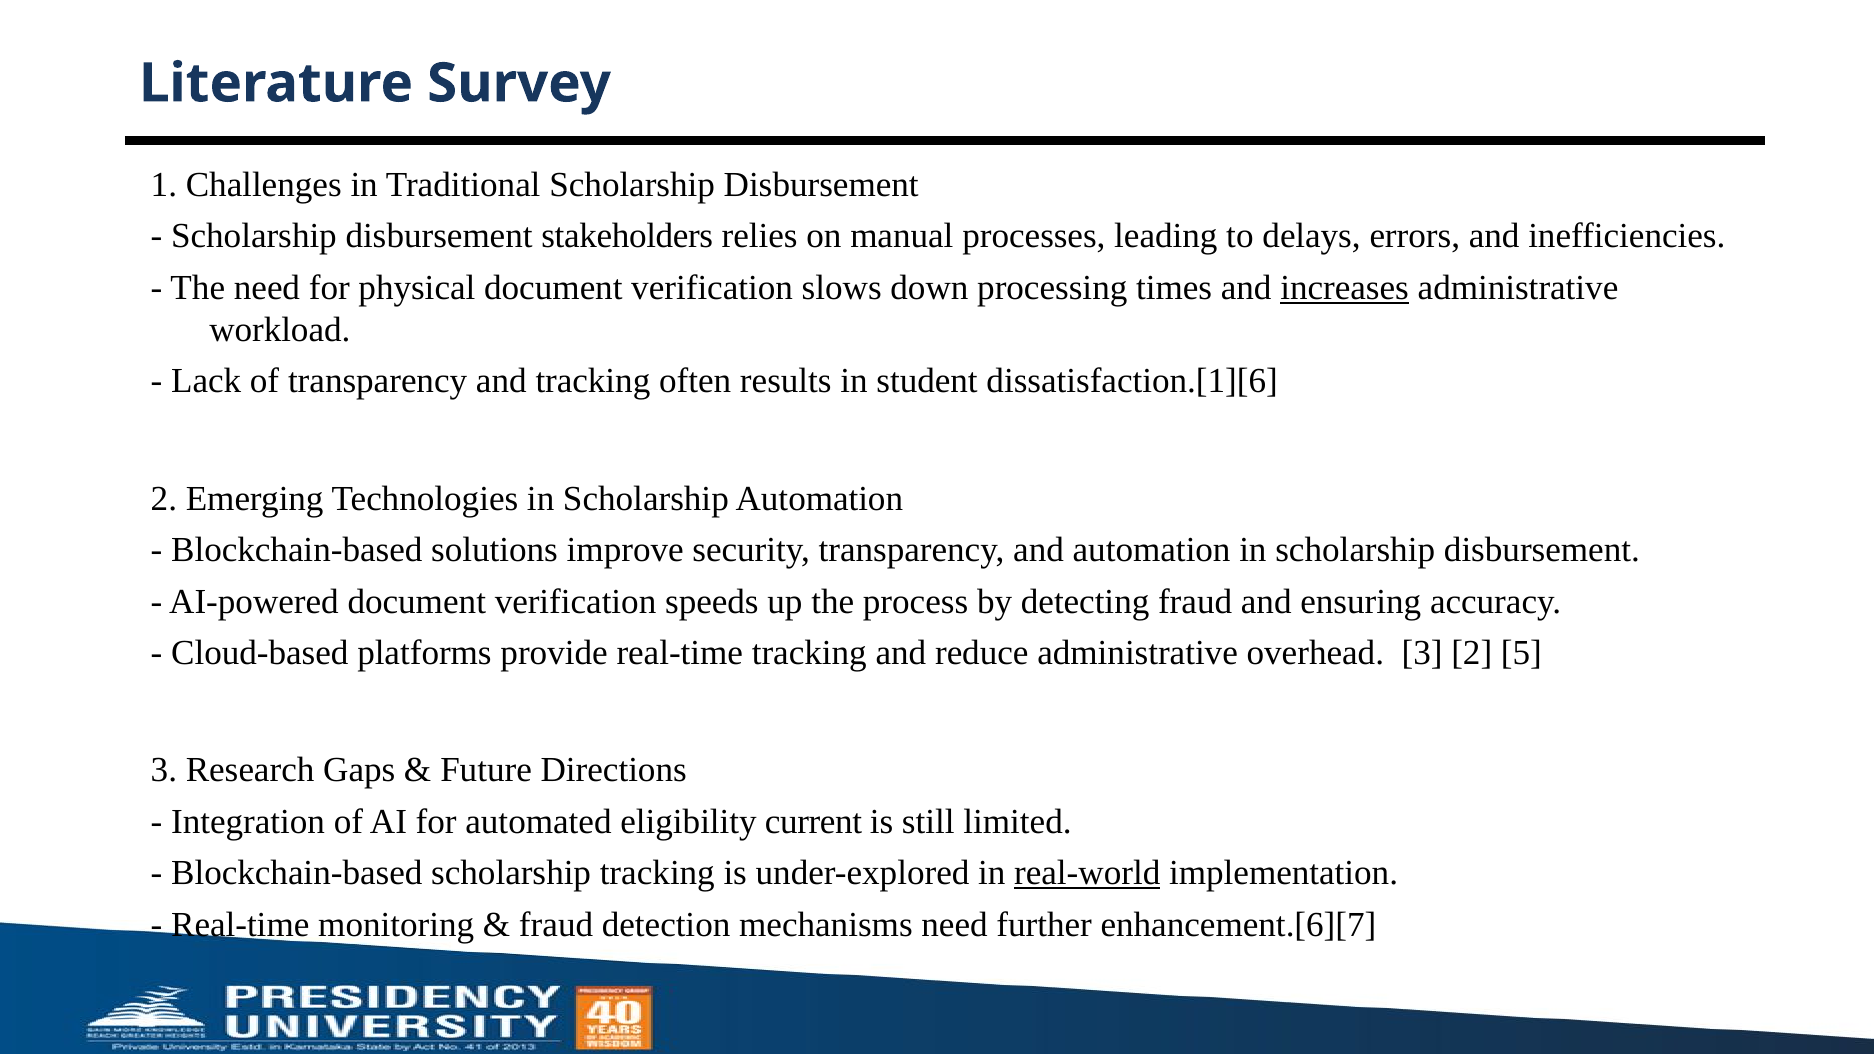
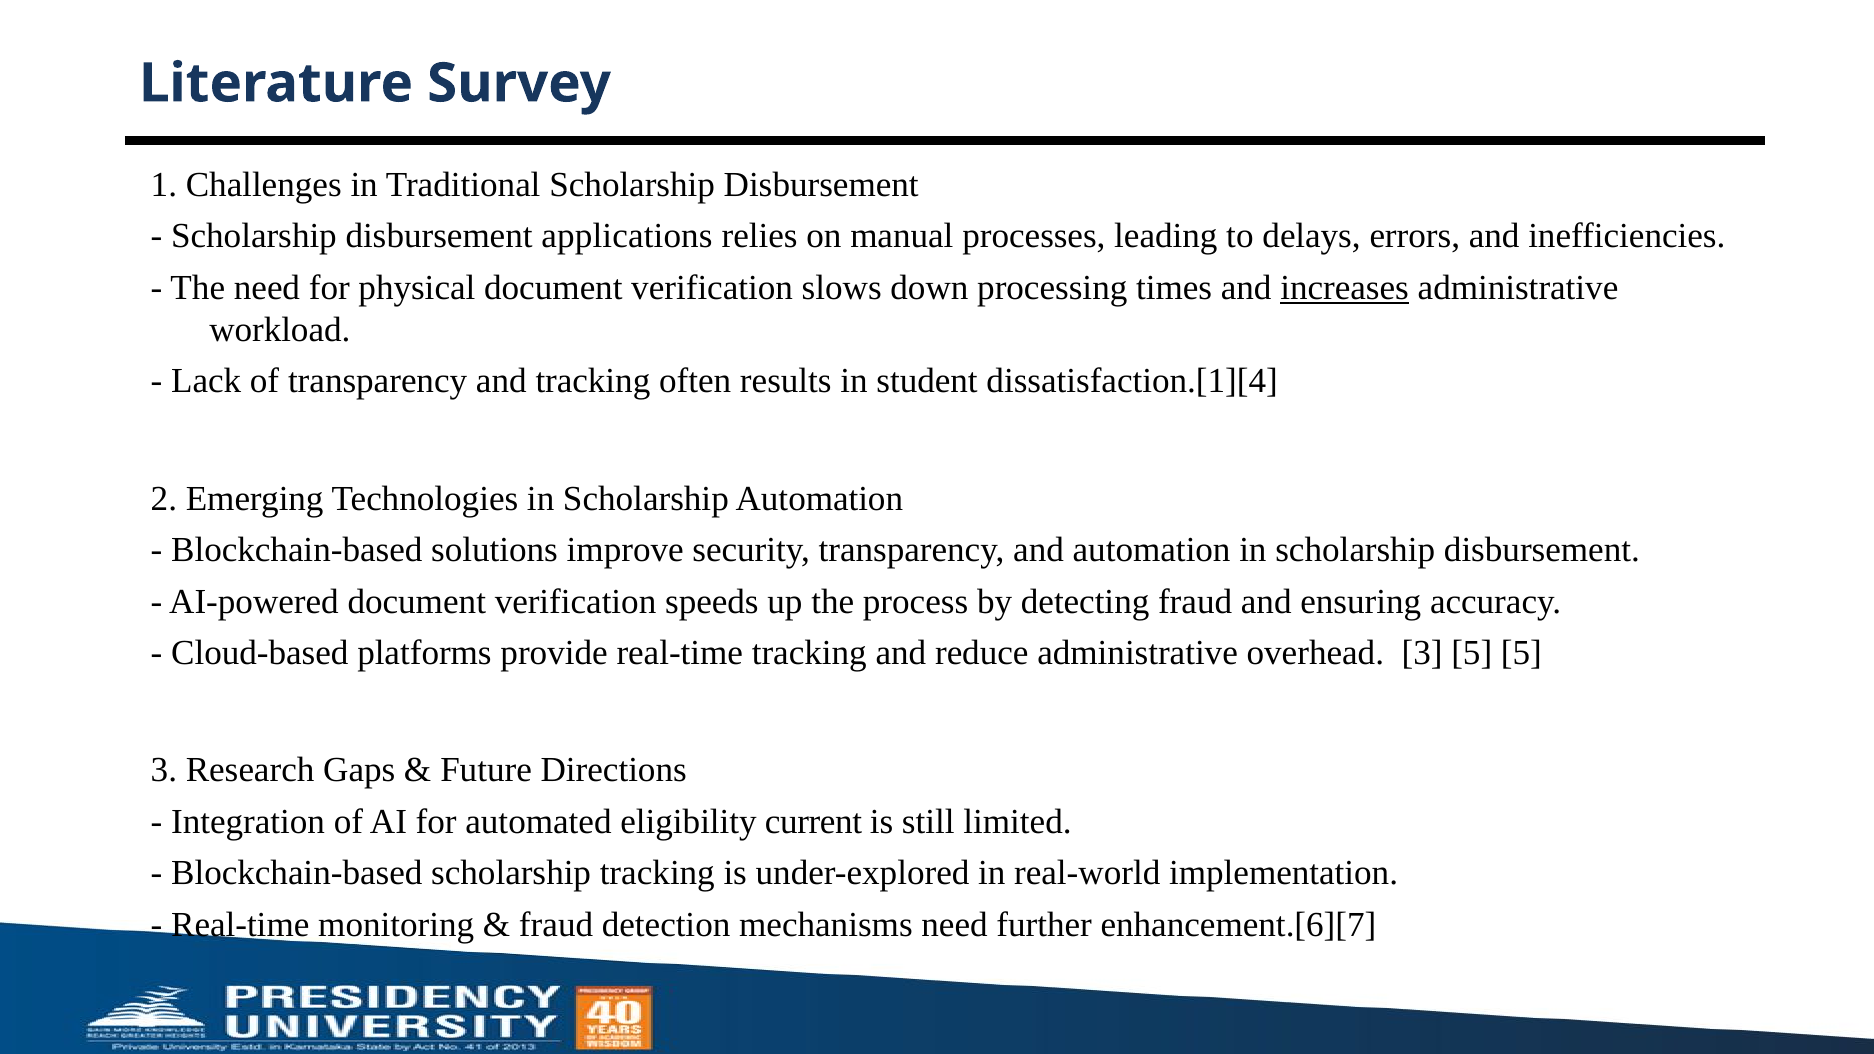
stakeholders: stakeholders -> applications
dissatisfaction.[1][6: dissatisfaction.[1][6 -> dissatisfaction.[1][4
3 2: 2 -> 5
real-world underline: present -> none
